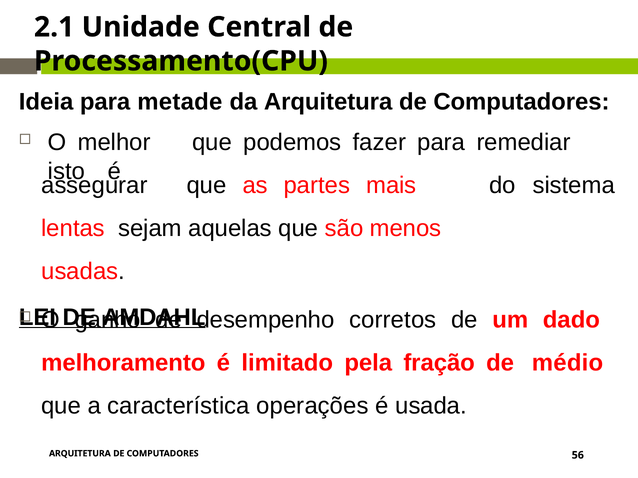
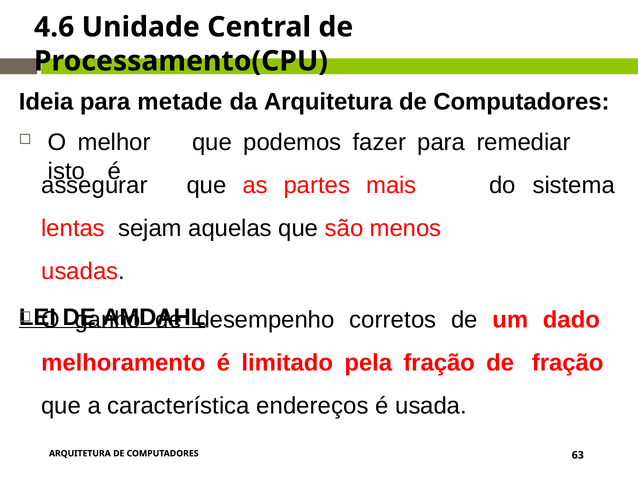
2.1: 2.1 -> 4.6
de médio: médio -> fração
operações: operações -> endereços
56: 56 -> 63
